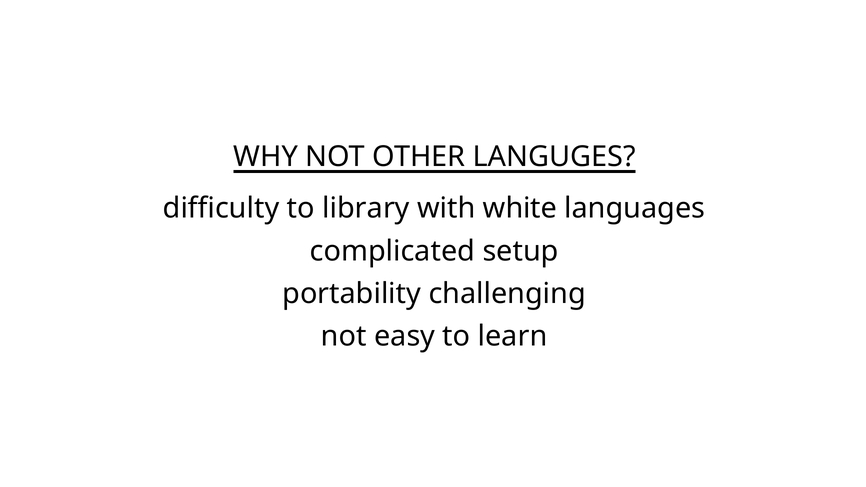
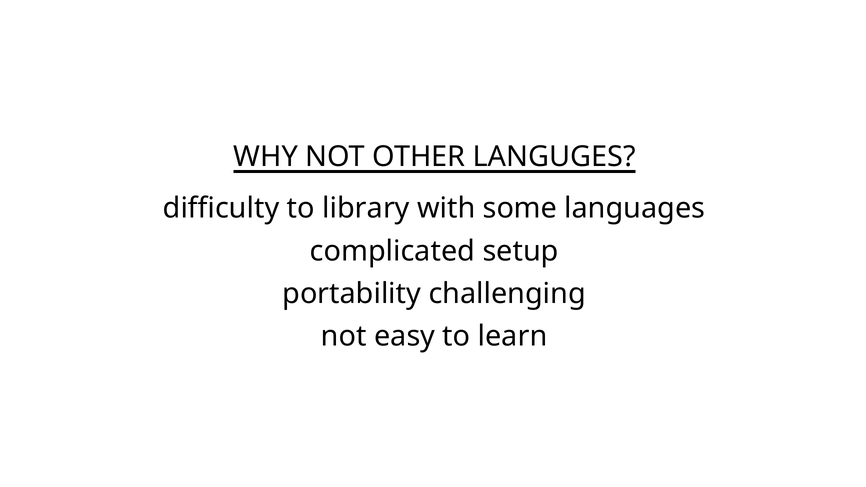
white: white -> some
